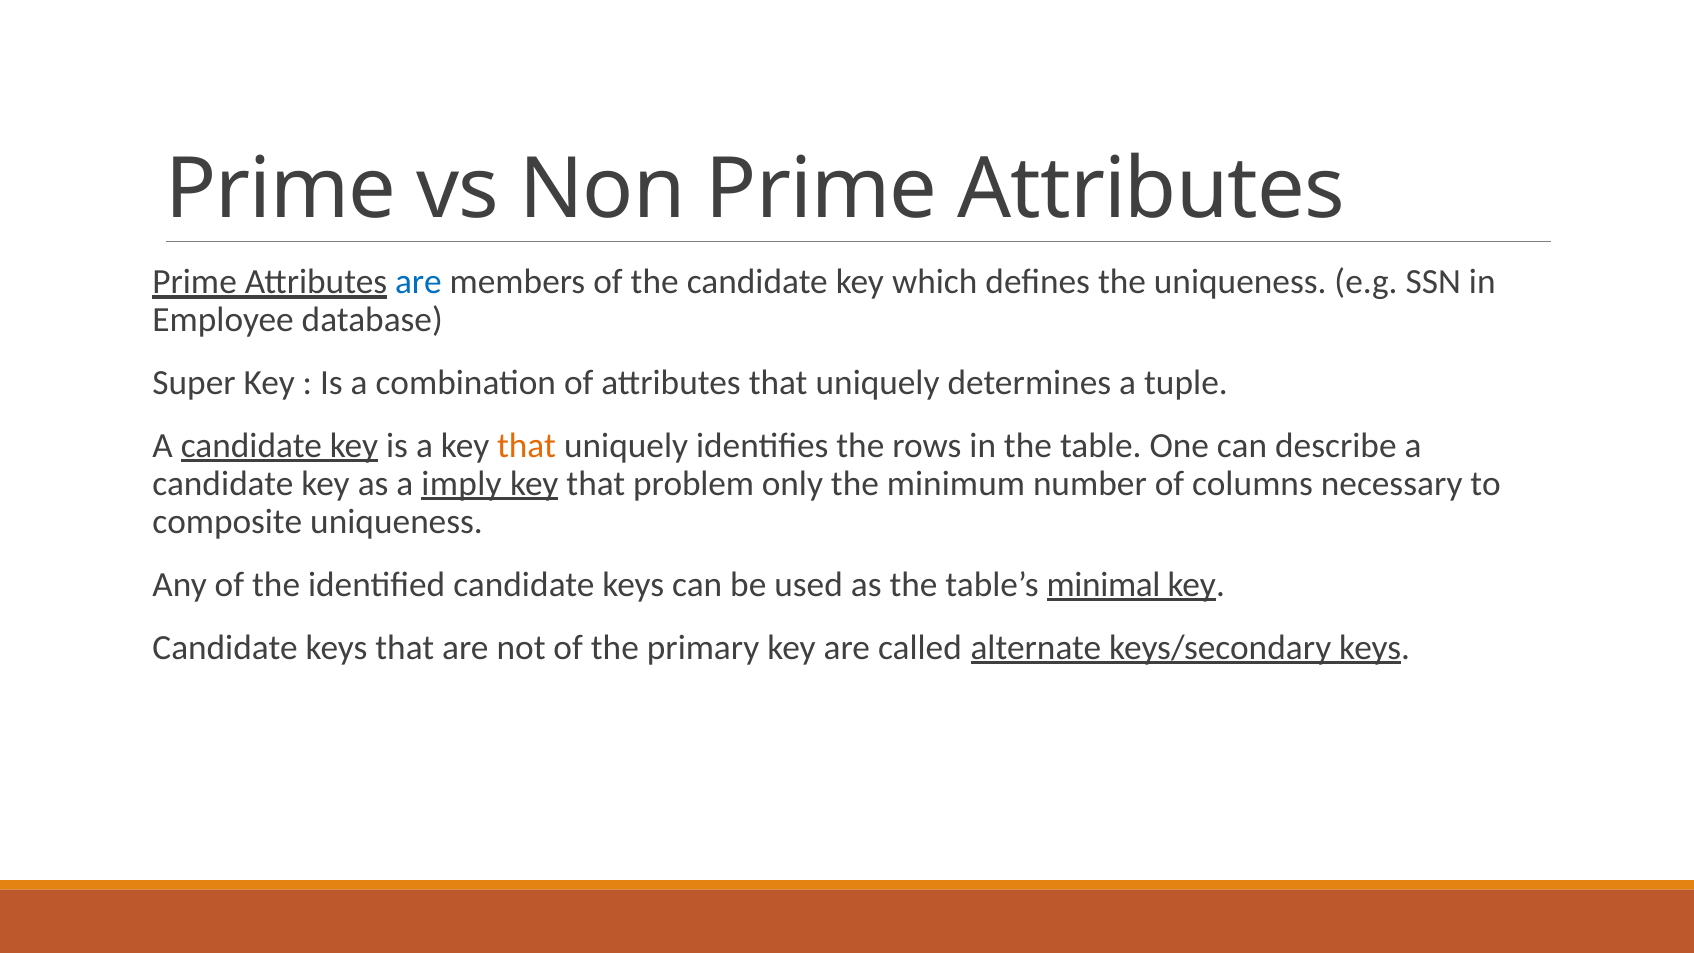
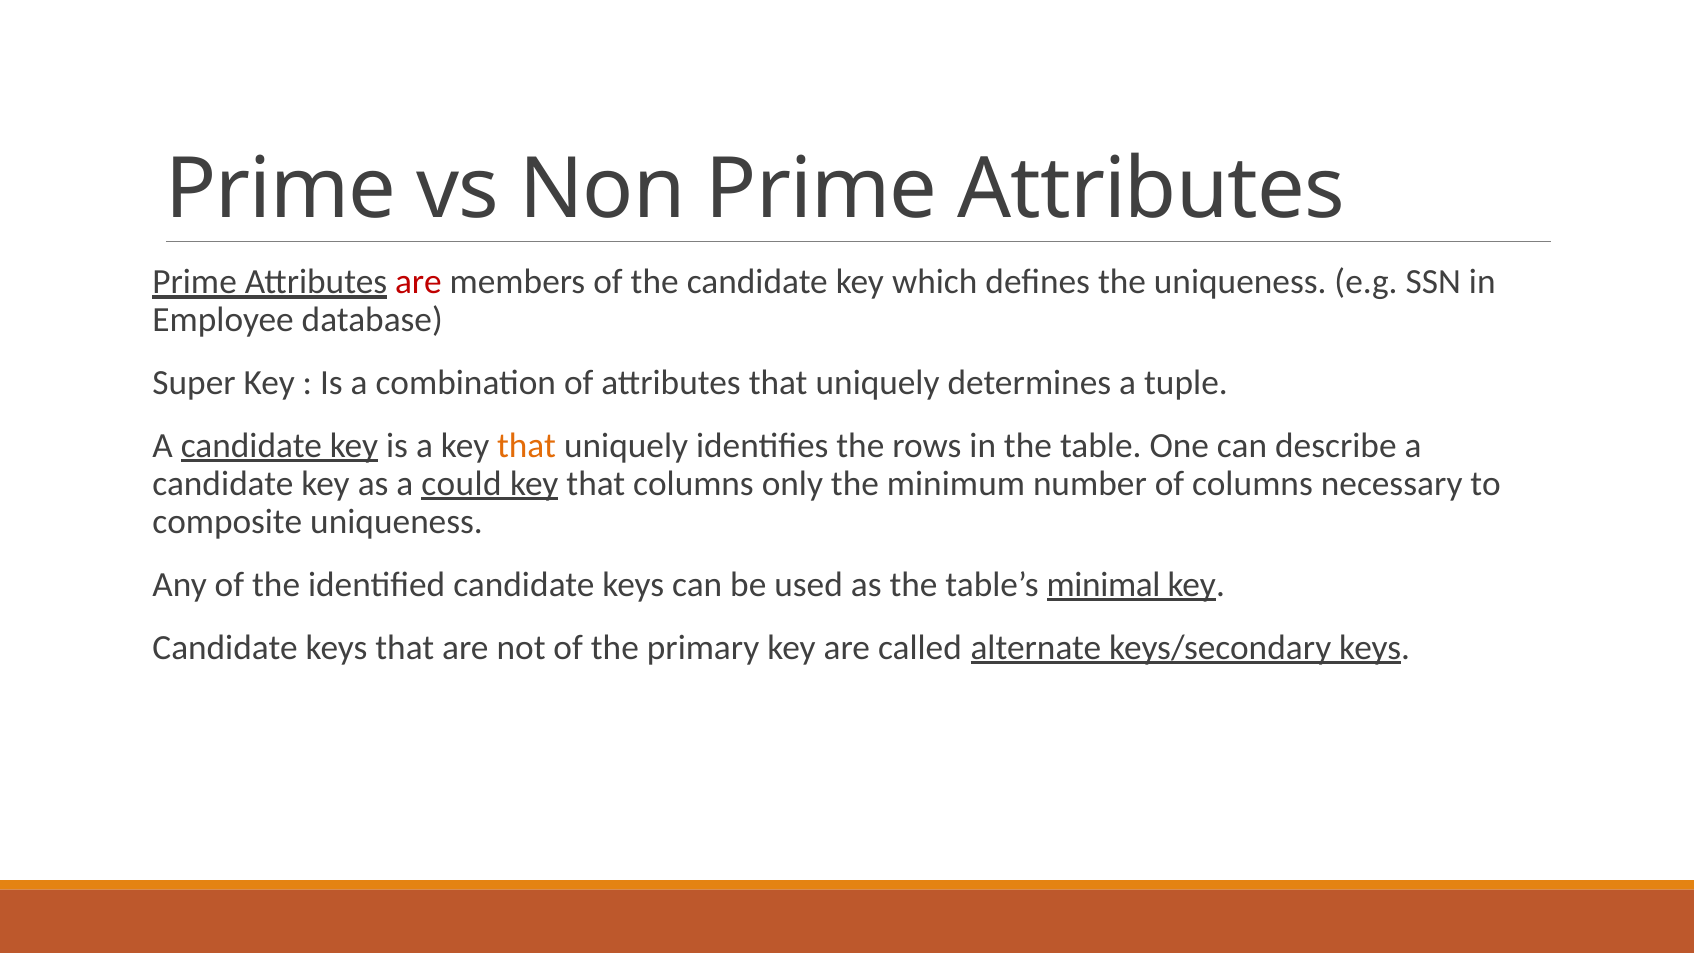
are at (418, 282) colour: blue -> red
imply: imply -> could
that problem: problem -> columns
